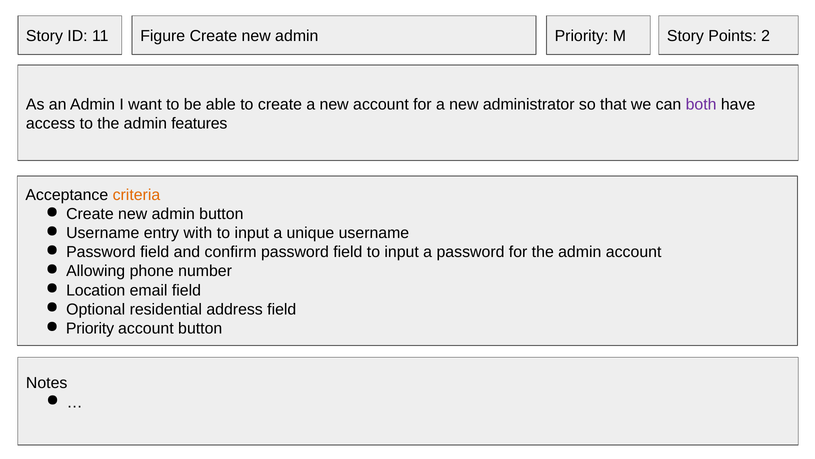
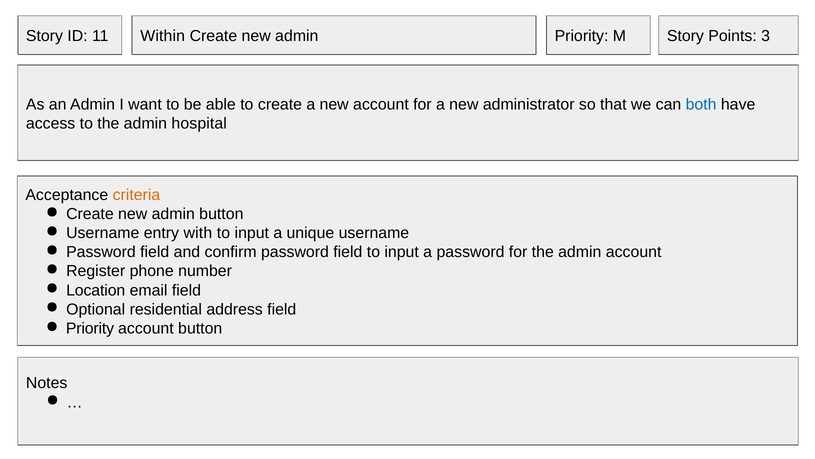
Figure: Figure -> Within
2: 2 -> 3
both colour: purple -> blue
features: features -> hospital
Allowing: Allowing -> Register
